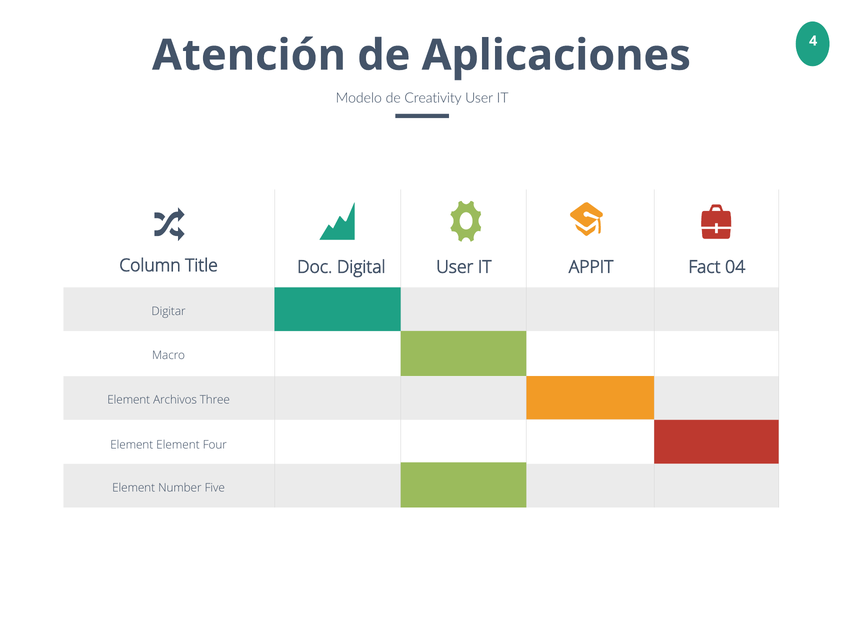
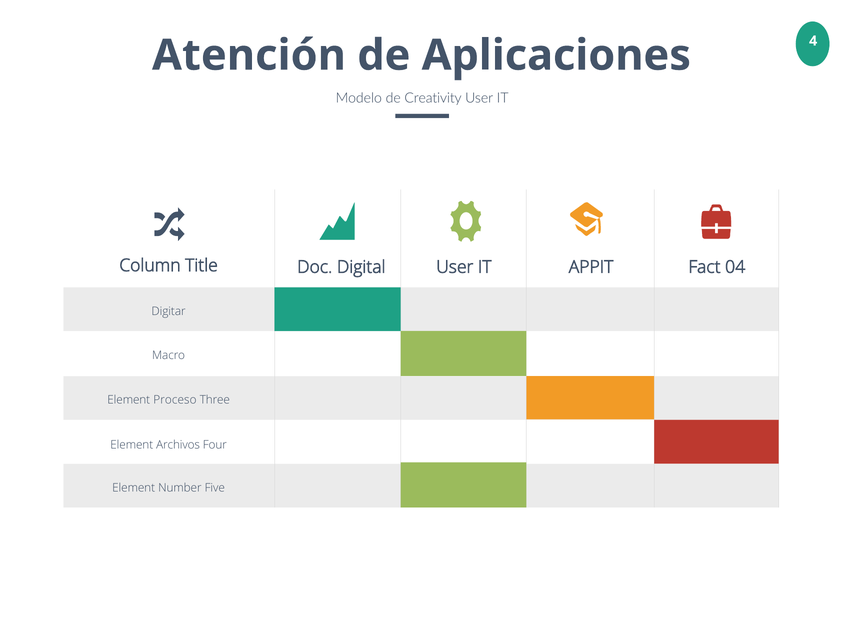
Archivos: Archivos -> Proceso
Element Element: Element -> Archivos
